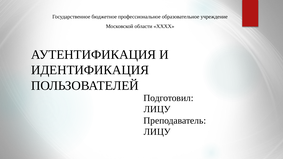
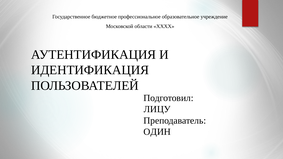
ЛИЦУ at (157, 132): ЛИЦУ -> ОДИН
